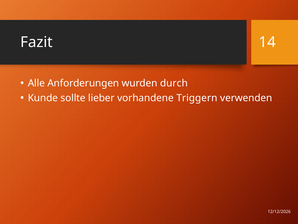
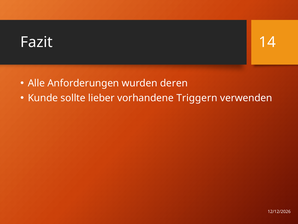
durch: durch -> deren
